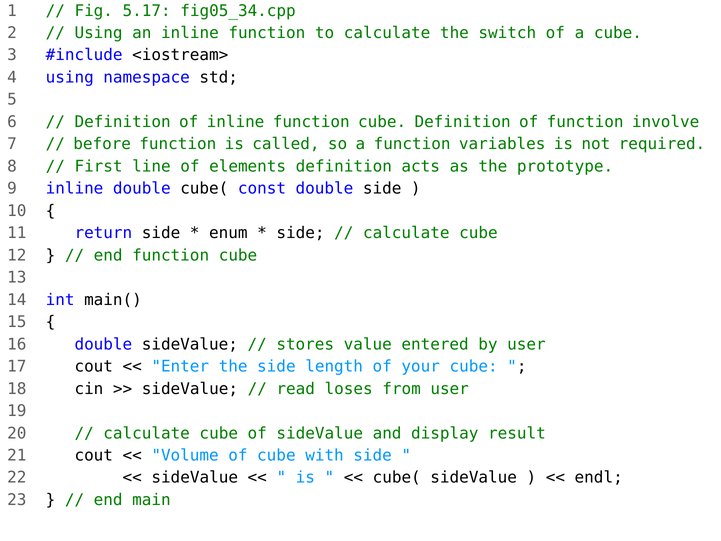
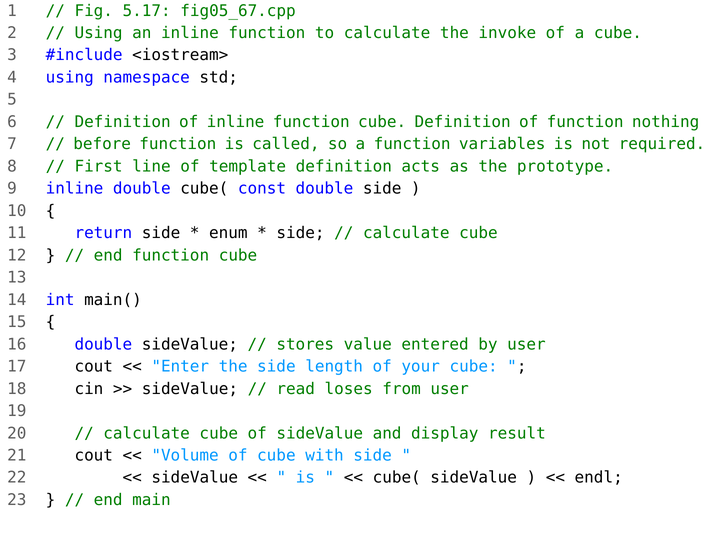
fig05_34.cpp: fig05_34.cpp -> fig05_67.cpp
switch: switch -> invoke
involve: involve -> nothing
elements: elements -> template
